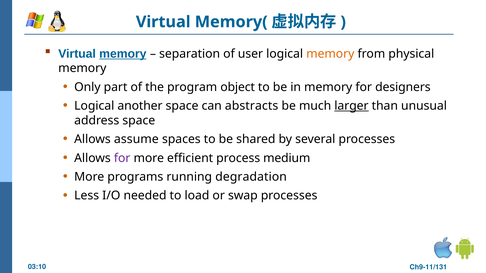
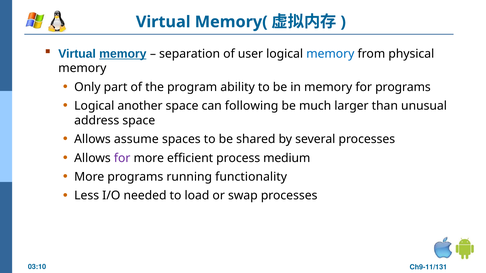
memory at (330, 54) colour: orange -> blue
object: object -> ability
for designers: designers -> programs
abstracts: abstracts -> following
larger underline: present -> none
degradation: degradation -> functionality
